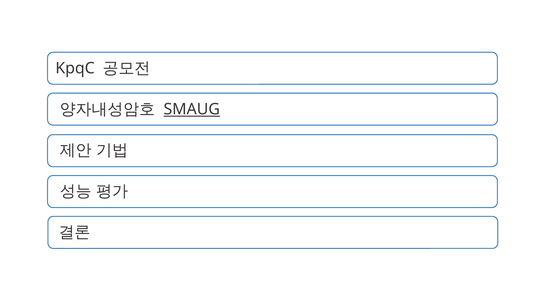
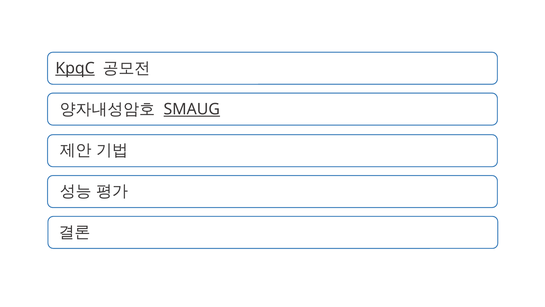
KpqC underline: none -> present
